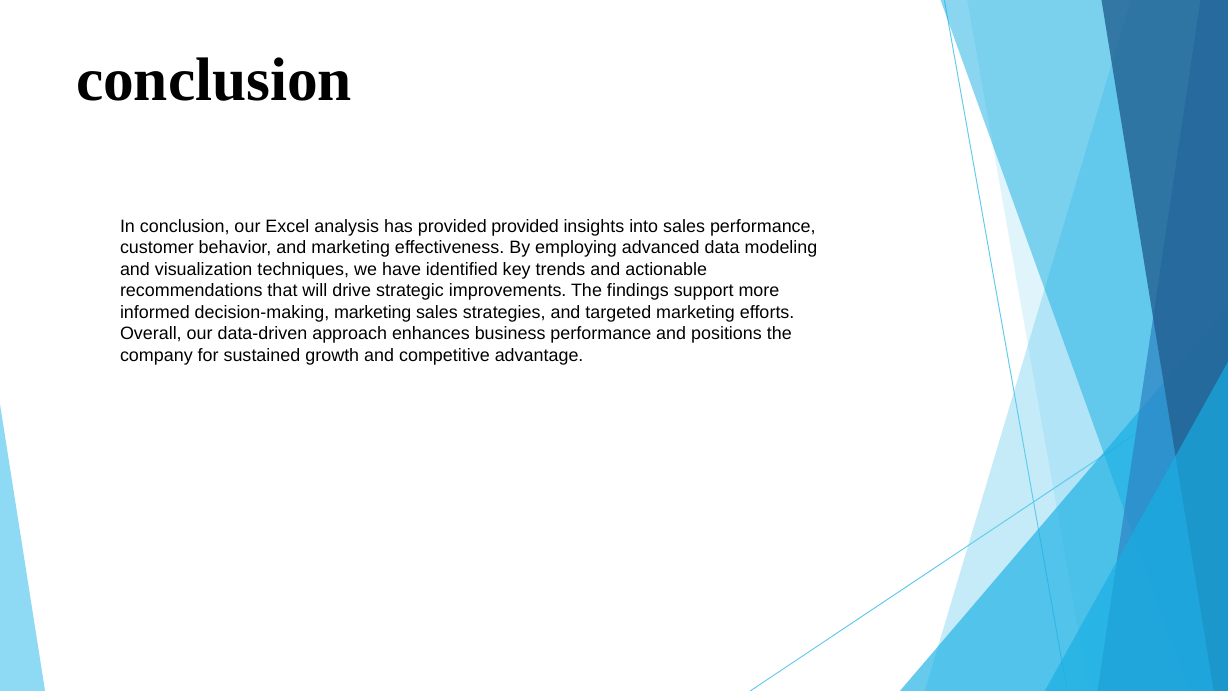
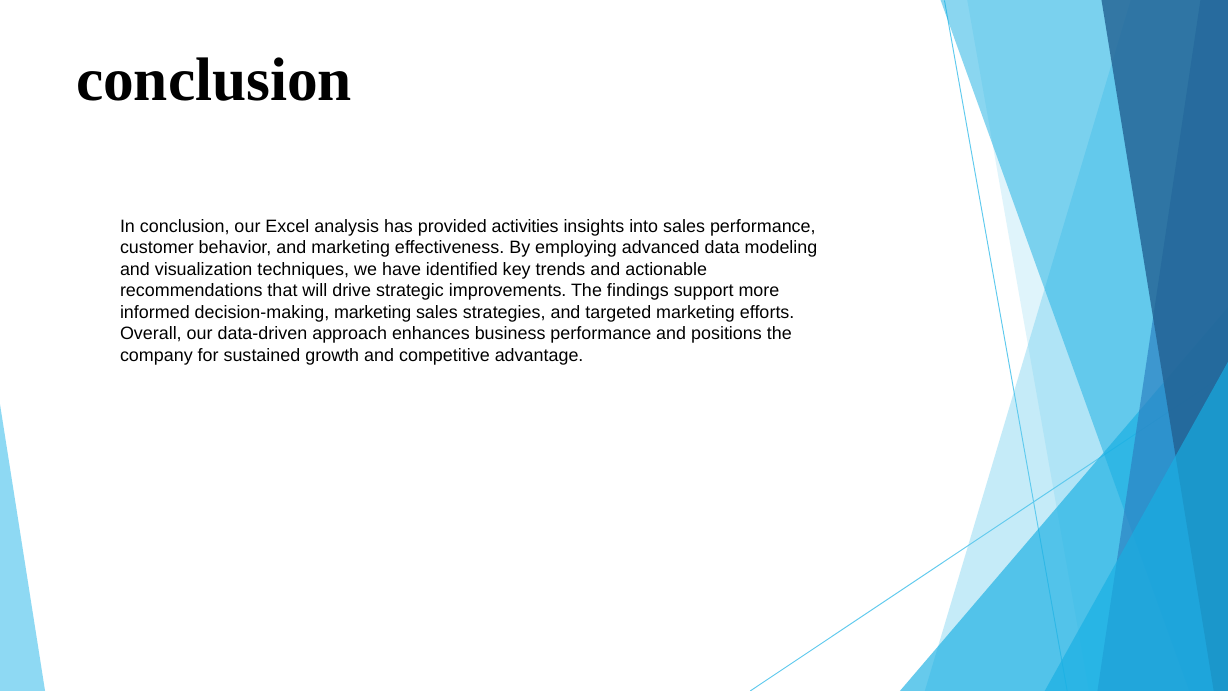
provided provided: provided -> activities
